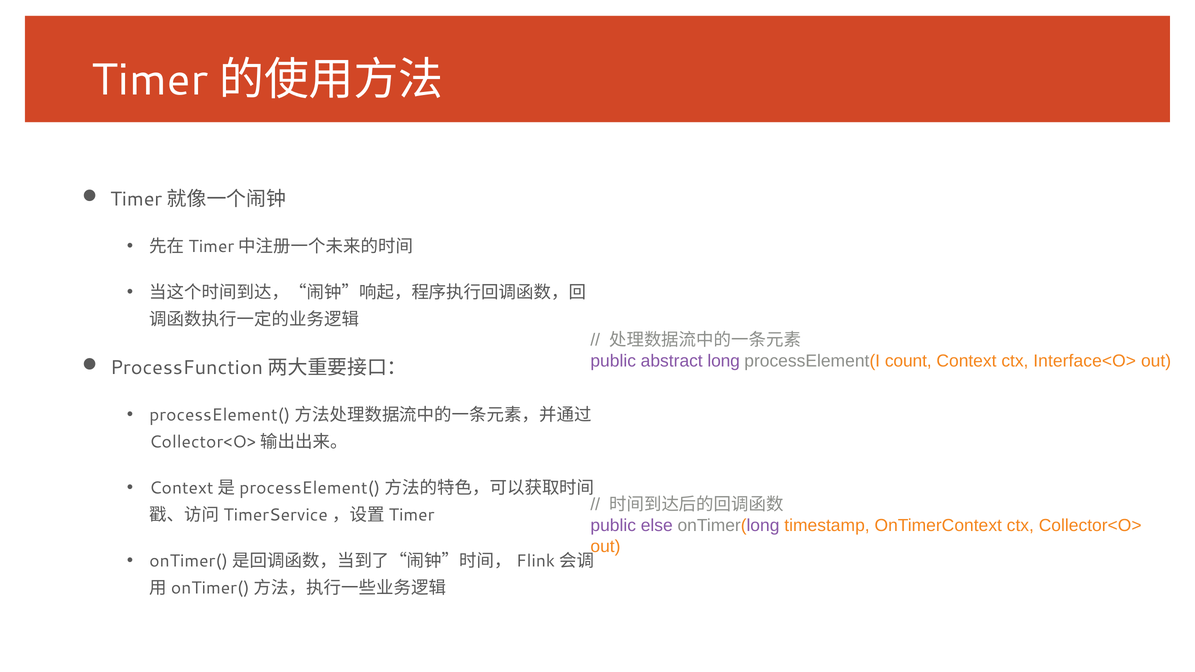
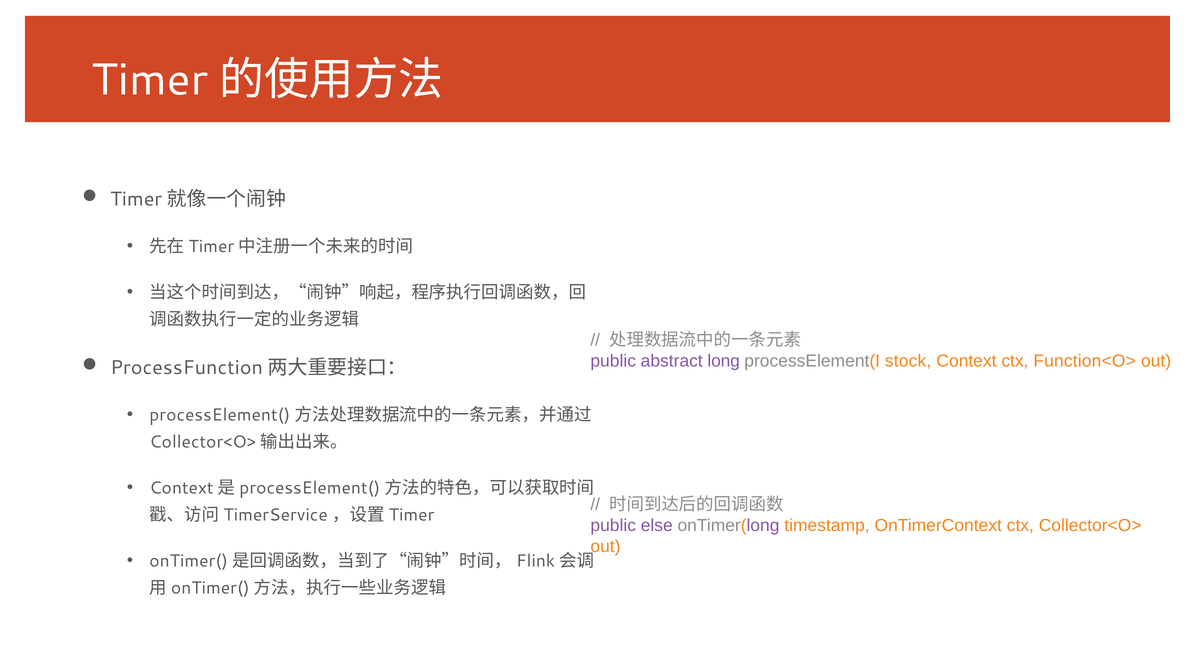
count: count -> stock
Interface<O>: Interface<O> -> Function<O>
